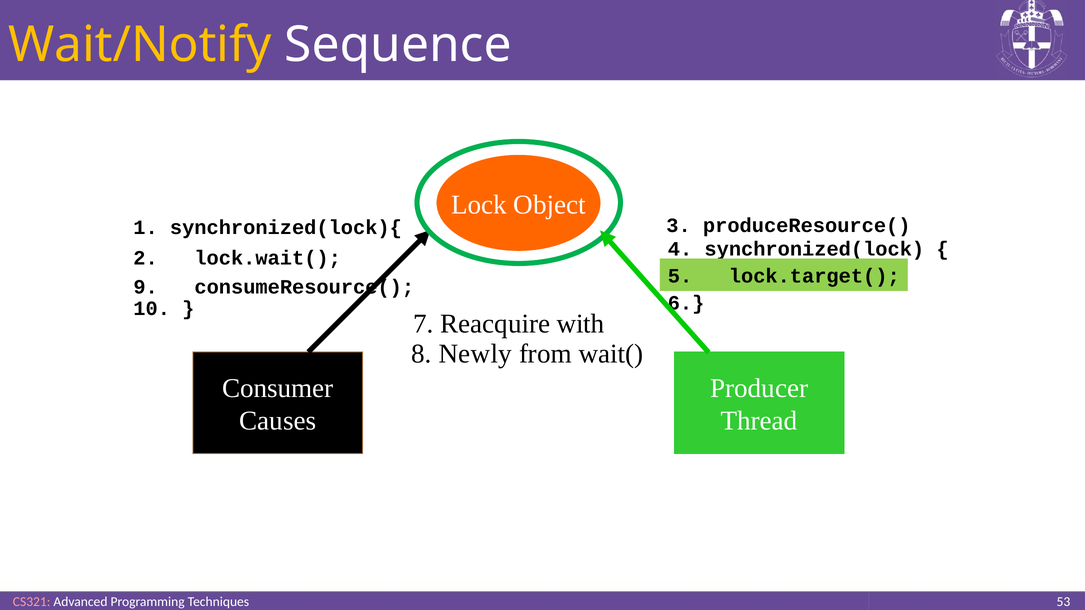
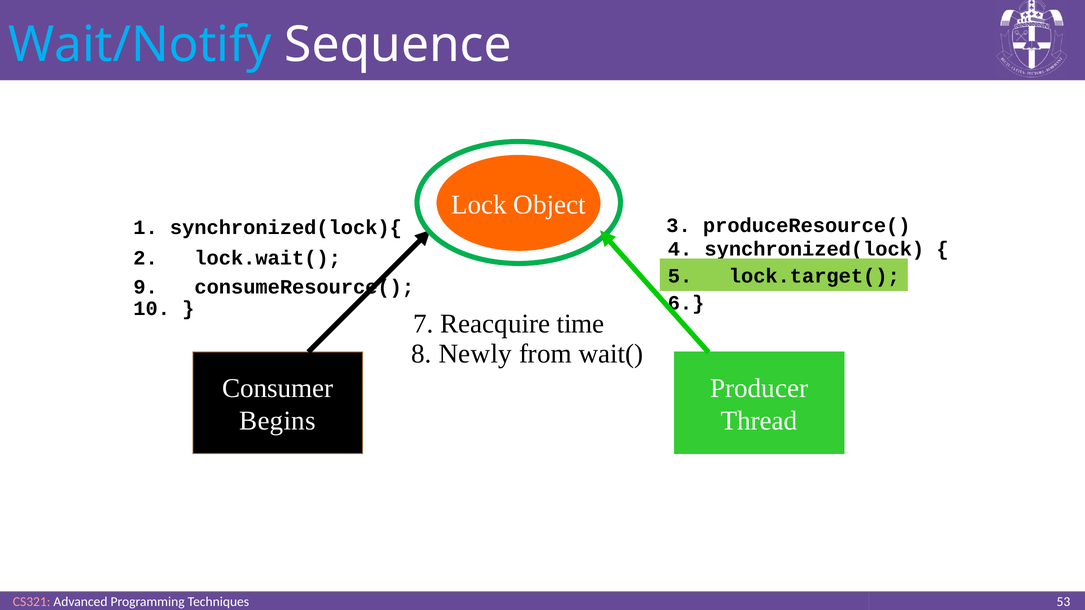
Wait/Notify colour: yellow -> light blue
with: with -> time
Causes: Causes -> Begins
